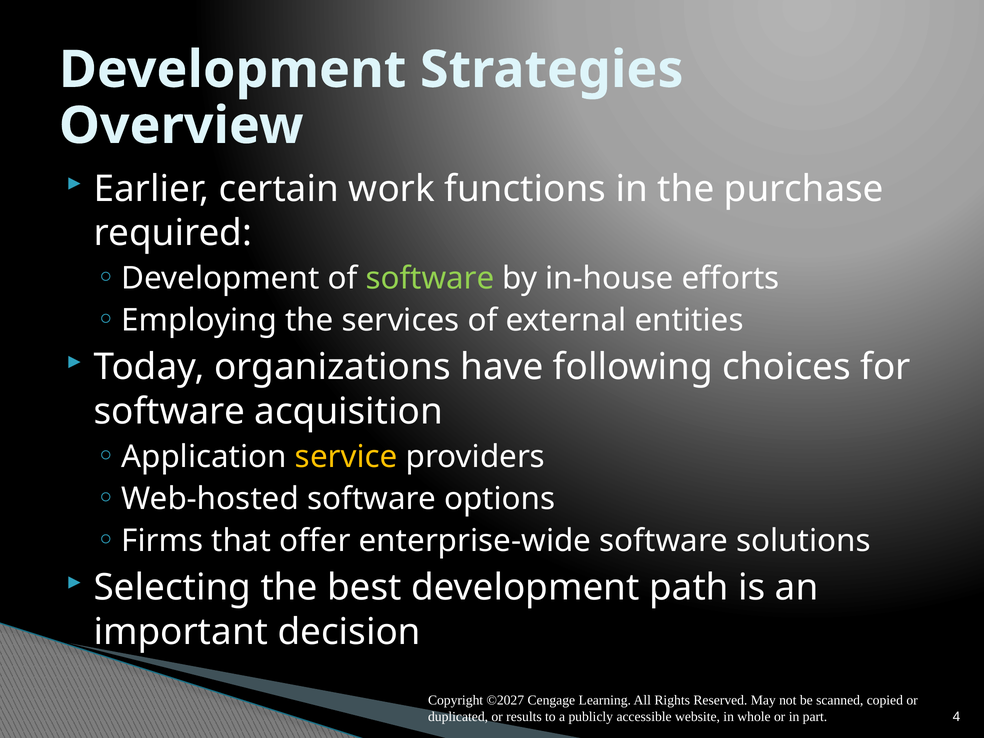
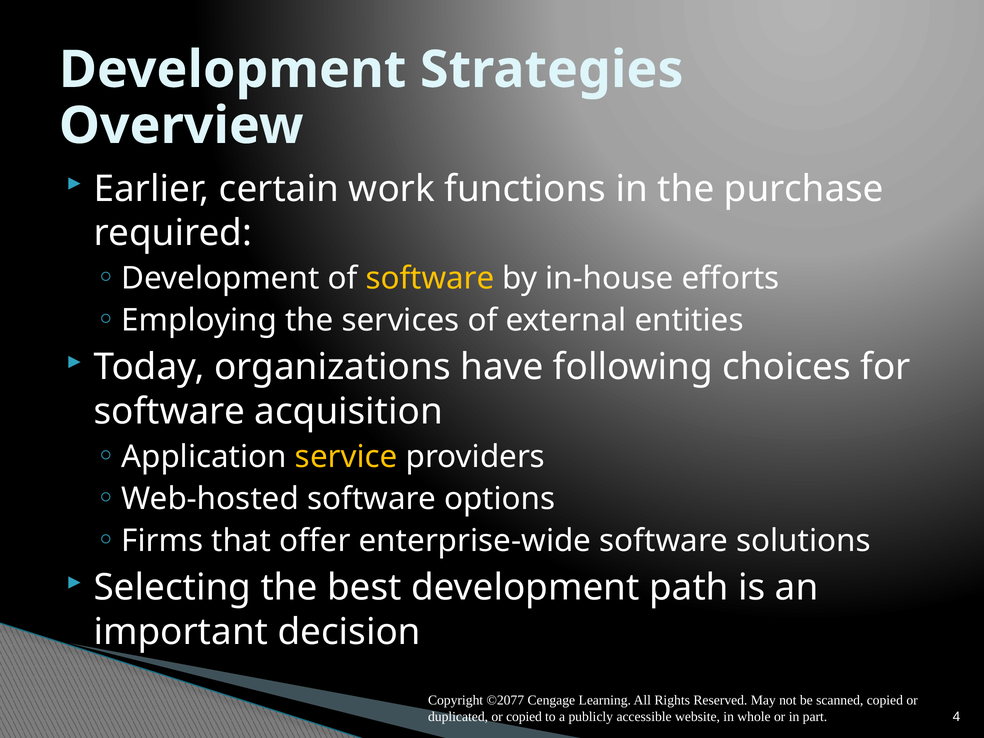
software at (430, 278) colour: light green -> yellow
©2027: ©2027 -> ©2077
or results: results -> copied
